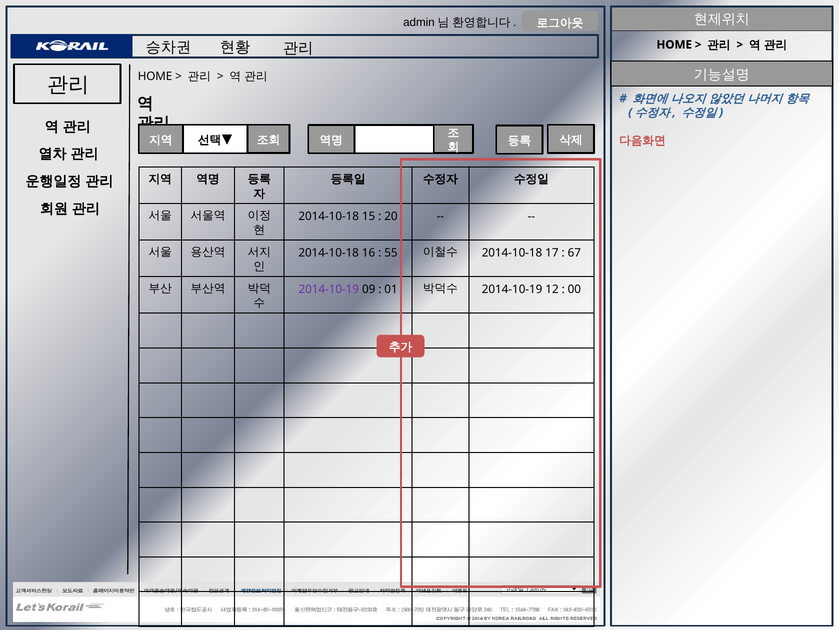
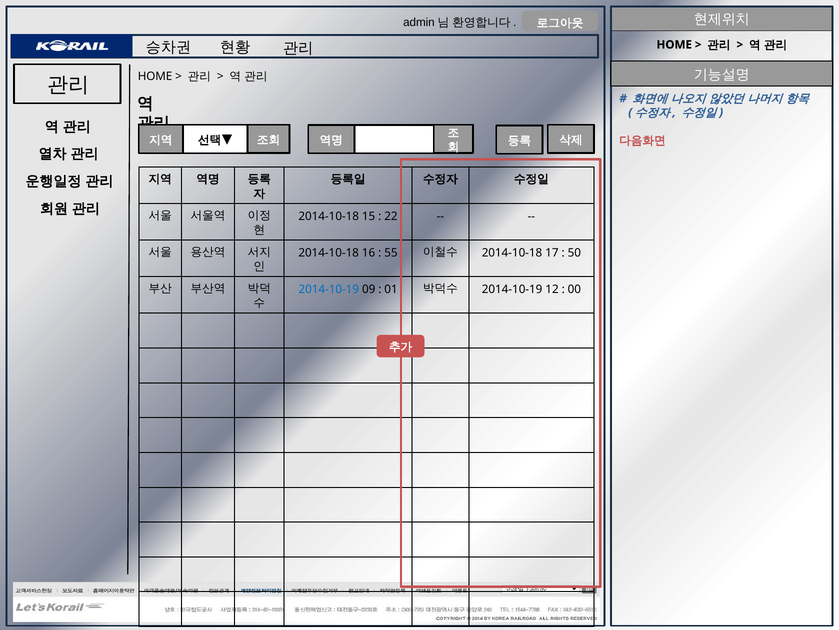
20: 20 -> 22
67: 67 -> 50
2014-10-19 at (329, 289) colour: purple -> blue
